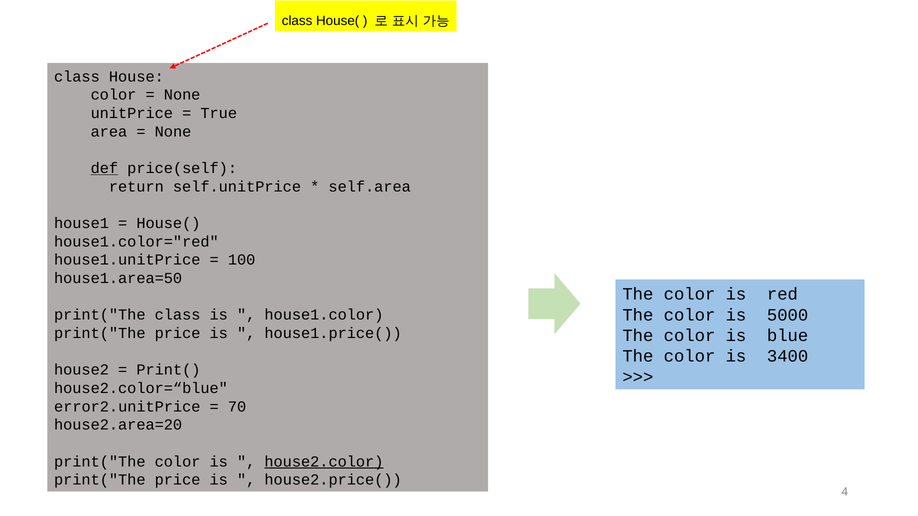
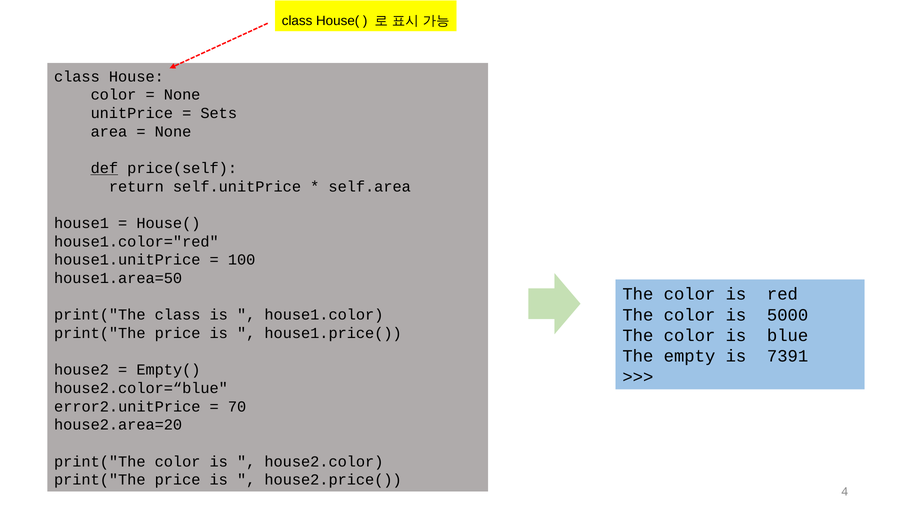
True: True -> Sets
color at (690, 356): color -> empty
3400: 3400 -> 7391
Print(: Print( -> Empty(
house2.color underline: present -> none
